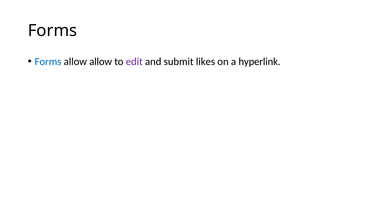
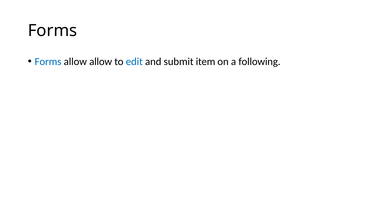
edit colour: purple -> blue
likes: likes -> item
hyperlink: hyperlink -> following
